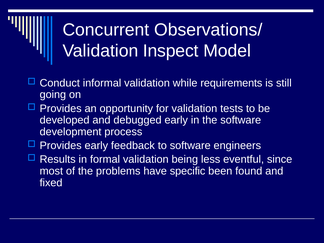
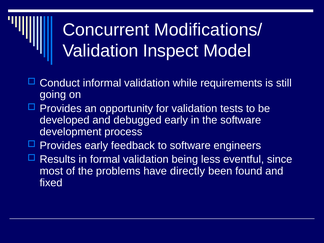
Observations/: Observations/ -> Modifications/
specific: specific -> directly
